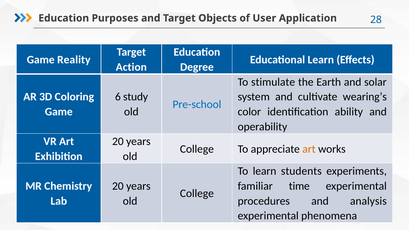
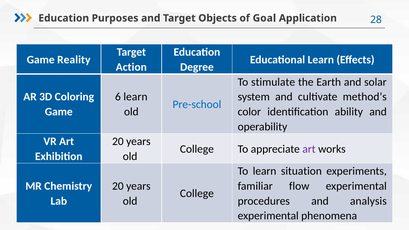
User: User -> Goal
6 study: study -> learn
wearing’s: wearing’s -> method’s
art at (309, 149) colour: orange -> purple
students: students -> situation
time: time -> flow
